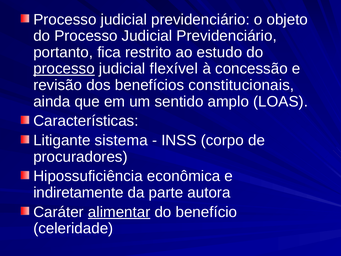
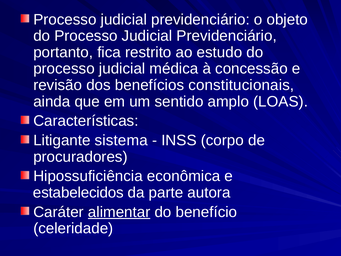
processo at (64, 69) underline: present -> none
flexível: flexível -> médica
indiretamente: indiretamente -> estabelecidos
